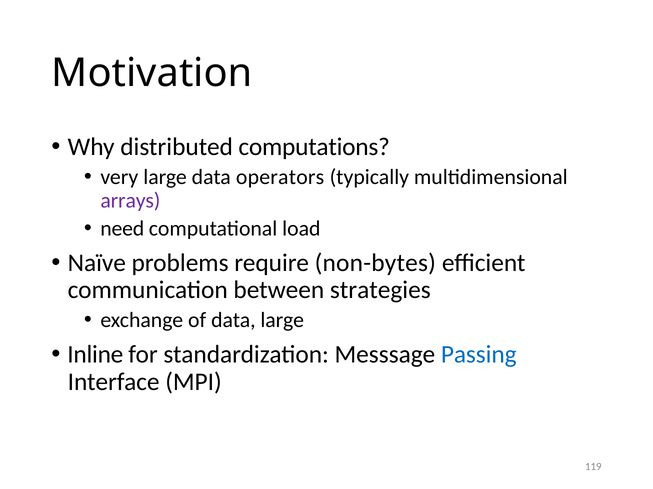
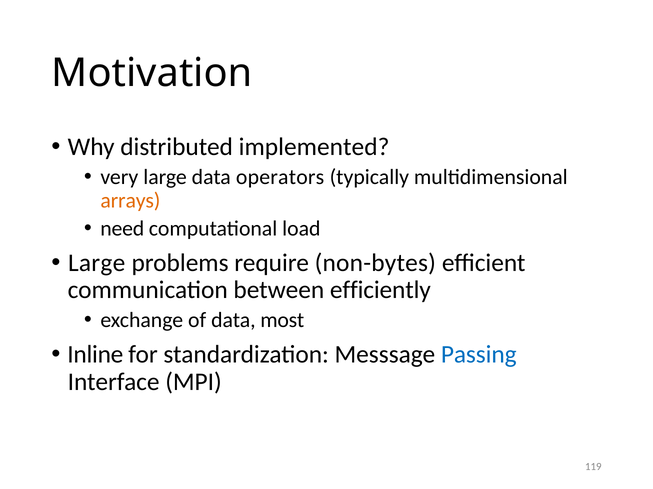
computations: computations -> implemented
arrays colour: purple -> orange
Naïve at (97, 263): Naïve -> Large
strategies: strategies -> efficiently
data large: large -> most
